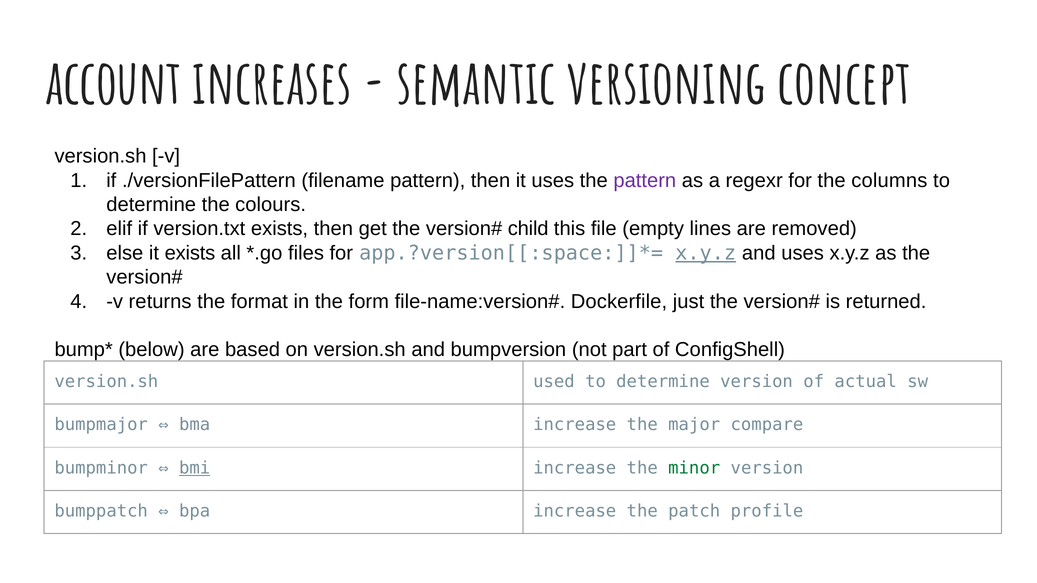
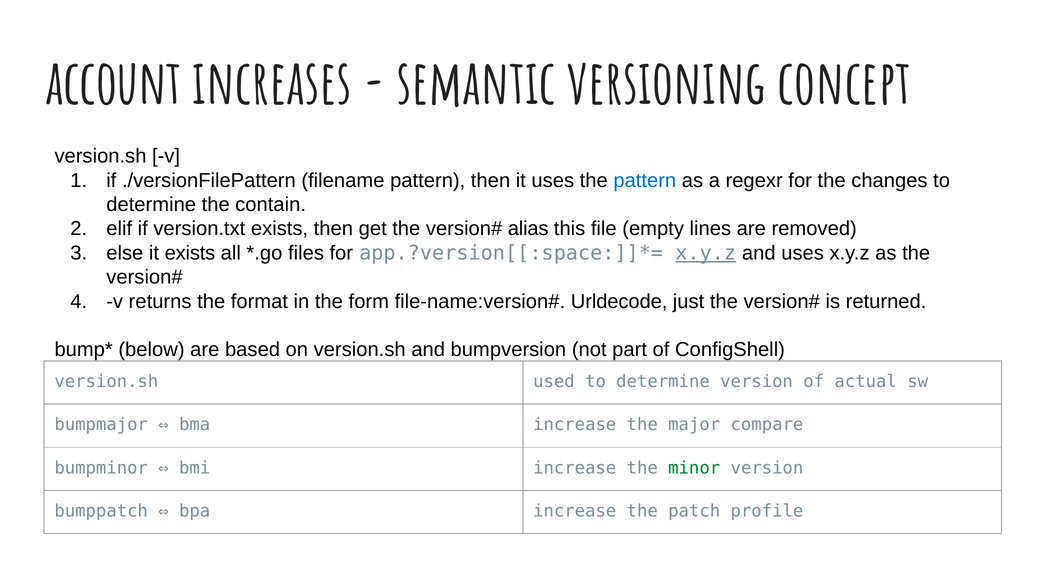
pattern at (645, 181) colour: purple -> blue
columns: columns -> changes
colours: colours -> contain
child: child -> alias
Dockerfile: Dockerfile -> Urldecode
bmi underline: present -> none
